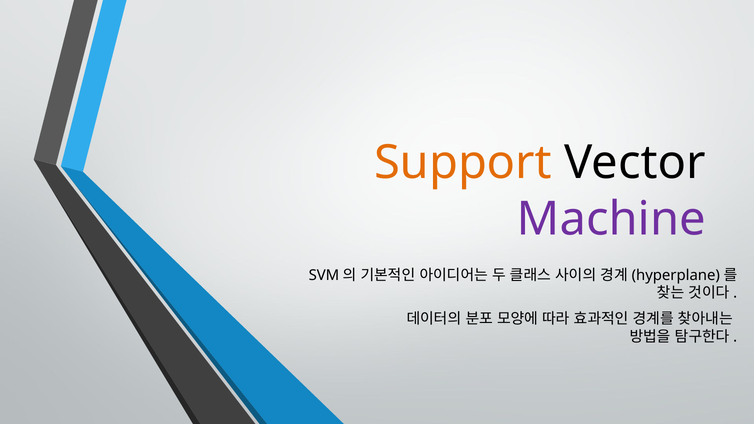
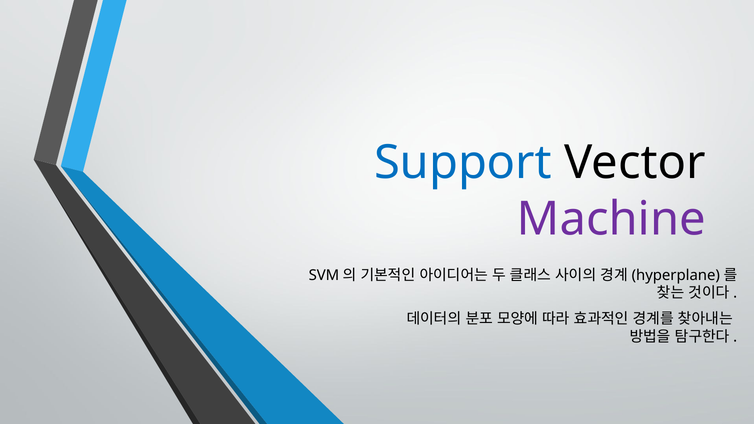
Support colour: orange -> blue
